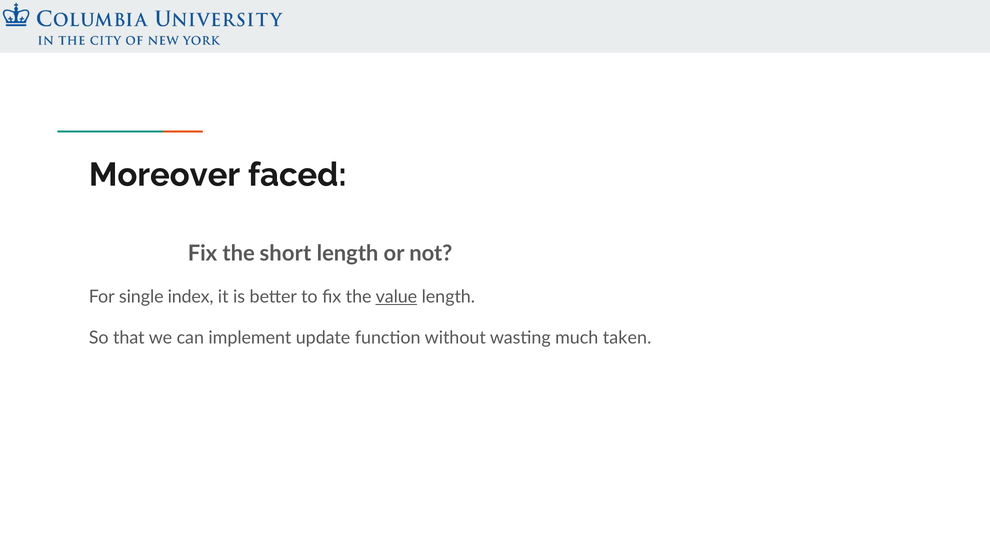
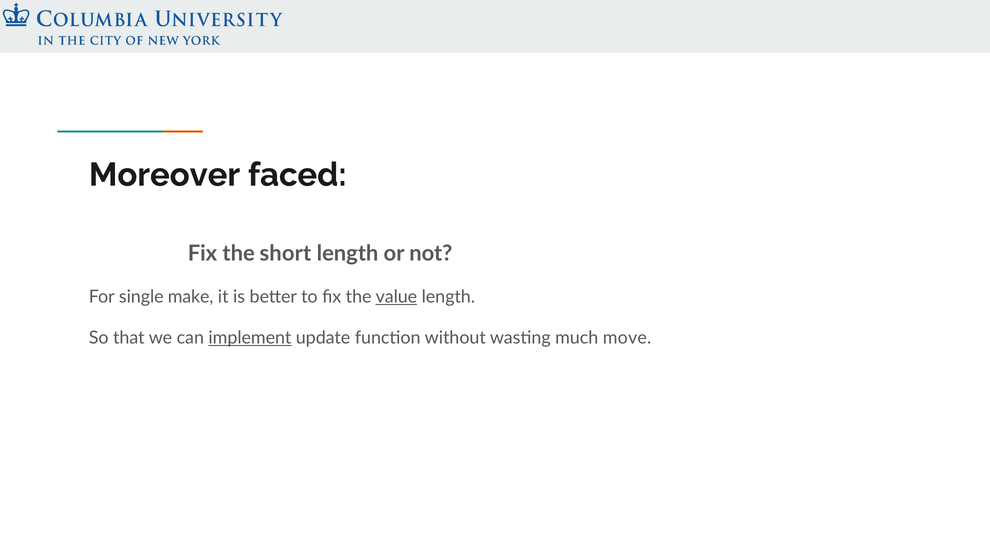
index: index -> make
implement underline: none -> present
taken: taken -> move
